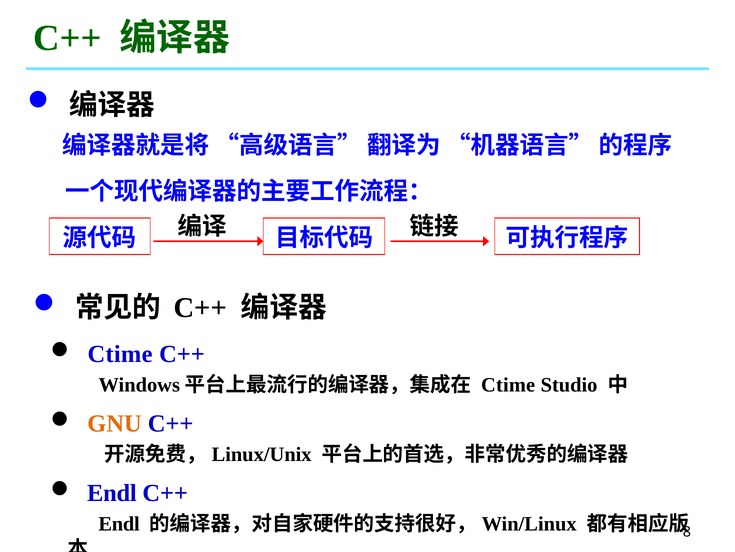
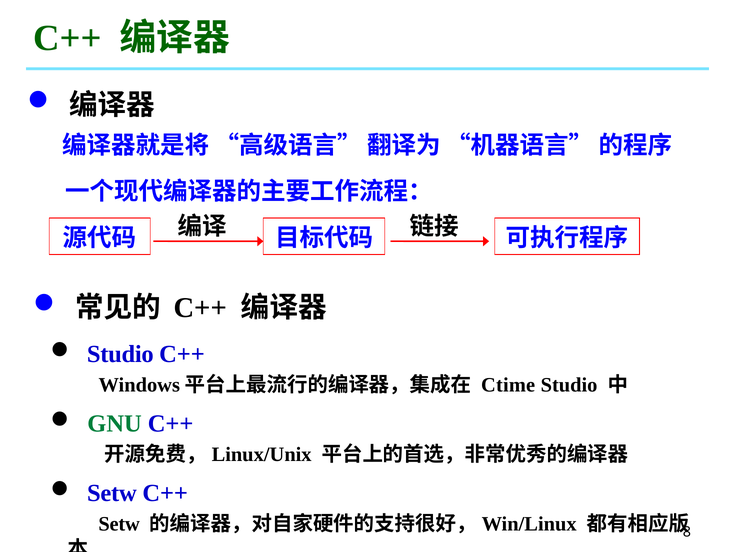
Ctime at (120, 354): Ctime -> Studio
GNU colour: orange -> green
Endl at (112, 492): Endl -> Setw
Endl at (119, 523): Endl -> Setw
